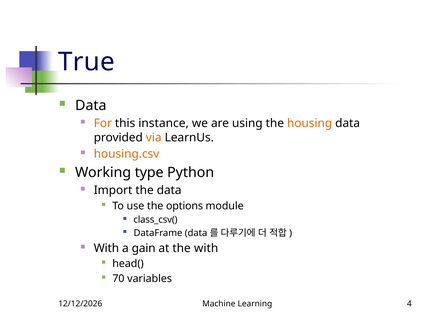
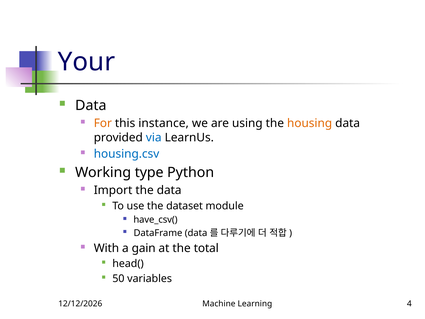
True: True -> Your
via colour: orange -> blue
housing.csv colour: orange -> blue
options: options -> dataset
class_csv(: class_csv( -> have_csv(
the with: with -> total
70: 70 -> 50
